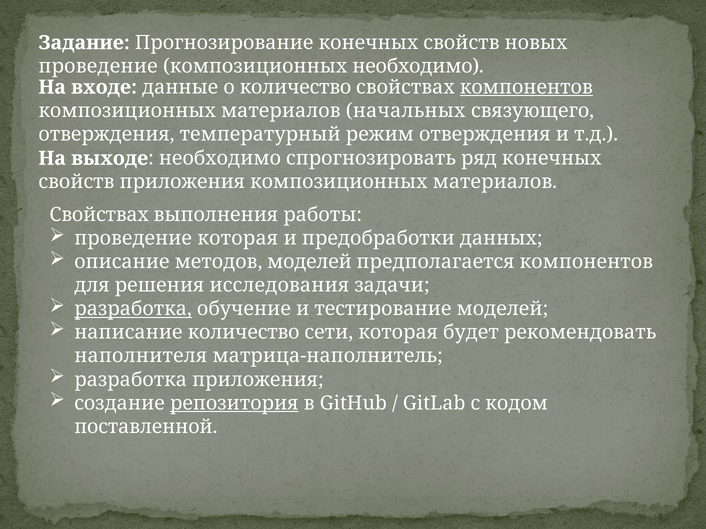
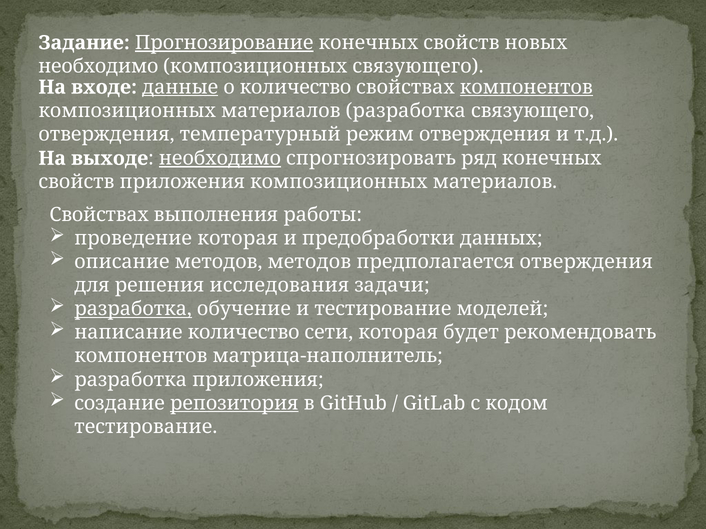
Прогнозирование underline: none -> present
проведение at (98, 66): проведение -> необходимо
композиционных необходимо: необходимо -> связующего
данные underline: none -> present
материалов начальных: начальных -> разработка
необходимо at (220, 159) underline: none -> present
методов моделей: моделей -> методов
предполагается компонентов: компонентов -> отверждения
наполнителя at (141, 356): наполнителя -> компонентов
поставленной at (146, 427): поставленной -> тестирование
